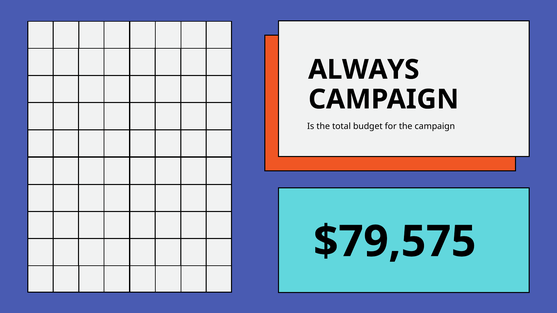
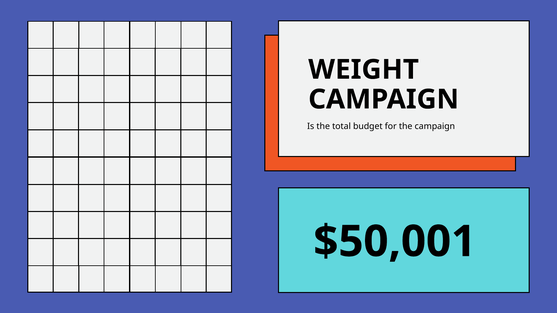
ALWAYS: ALWAYS -> WEIGHT
$79,575: $79,575 -> $50,001
